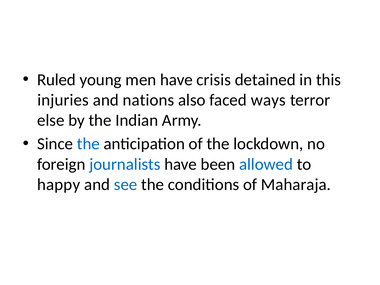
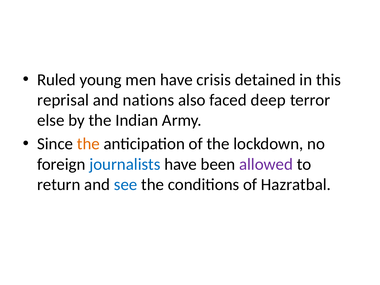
injuries: injuries -> reprisal
ways: ways -> deep
the at (88, 144) colour: blue -> orange
allowed colour: blue -> purple
happy: happy -> return
Maharaja: Maharaja -> Hazratbal
